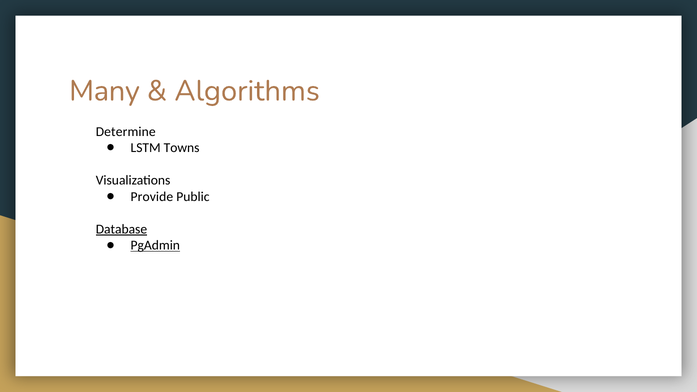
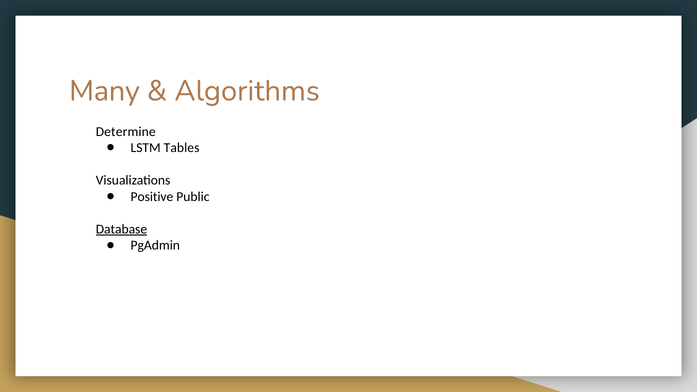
Towns: Towns -> Tables
Provide: Provide -> Positive
PgAdmin underline: present -> none
